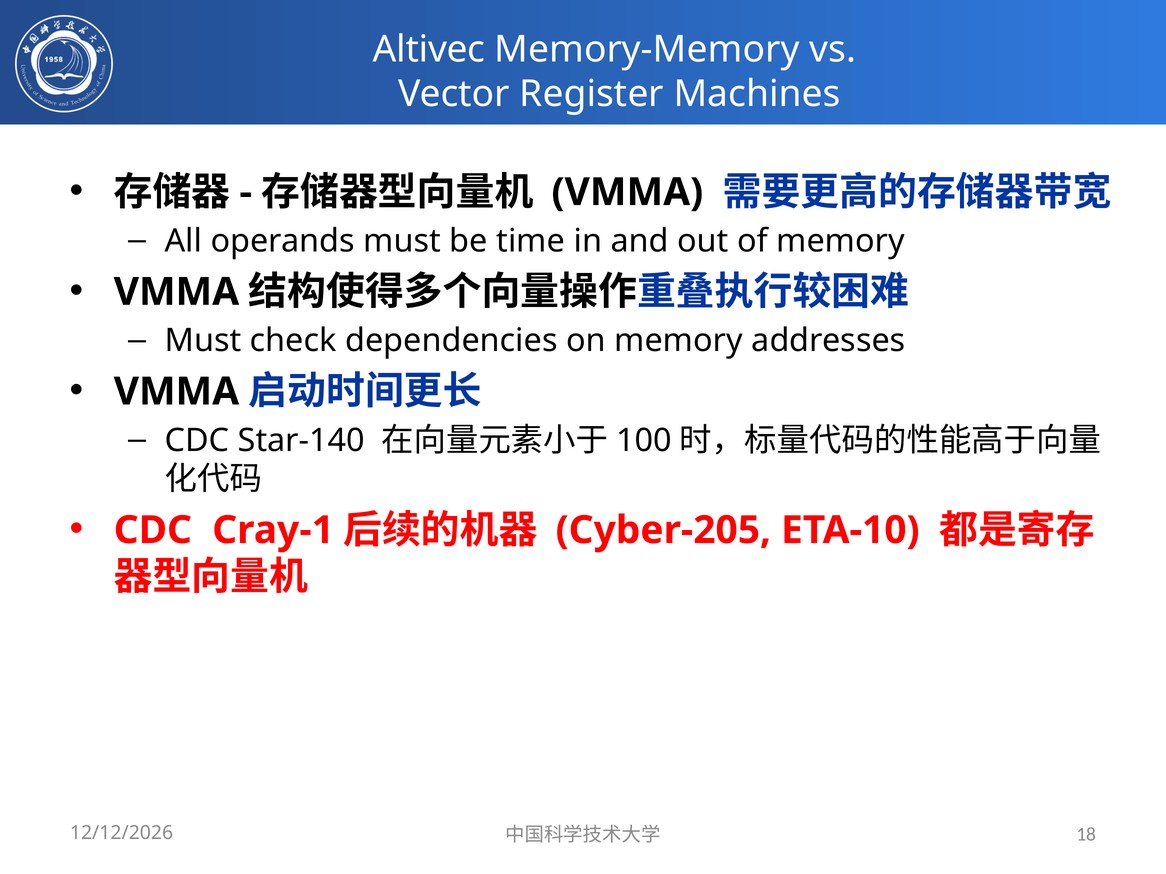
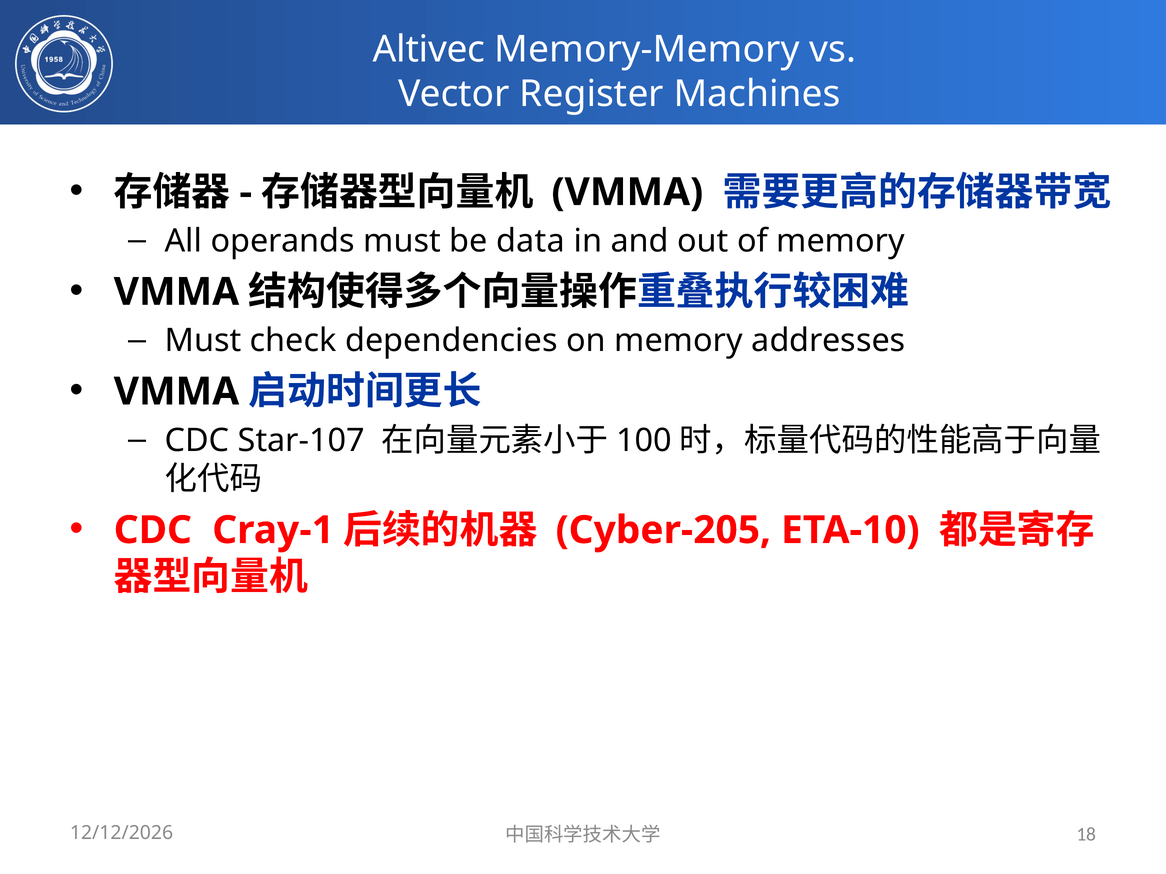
time: time -> data
Star-140: Star-140 -> Star-107
